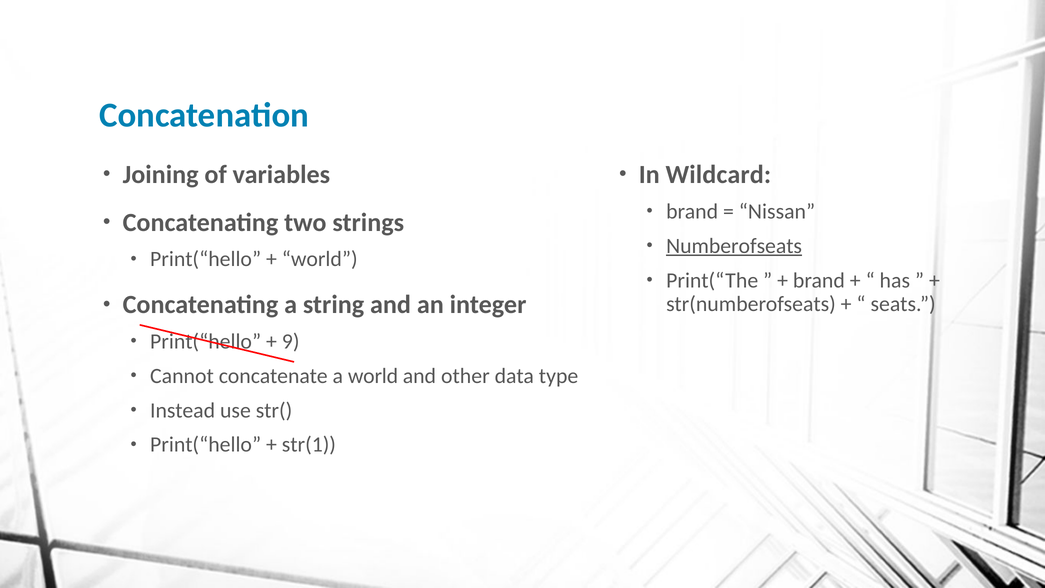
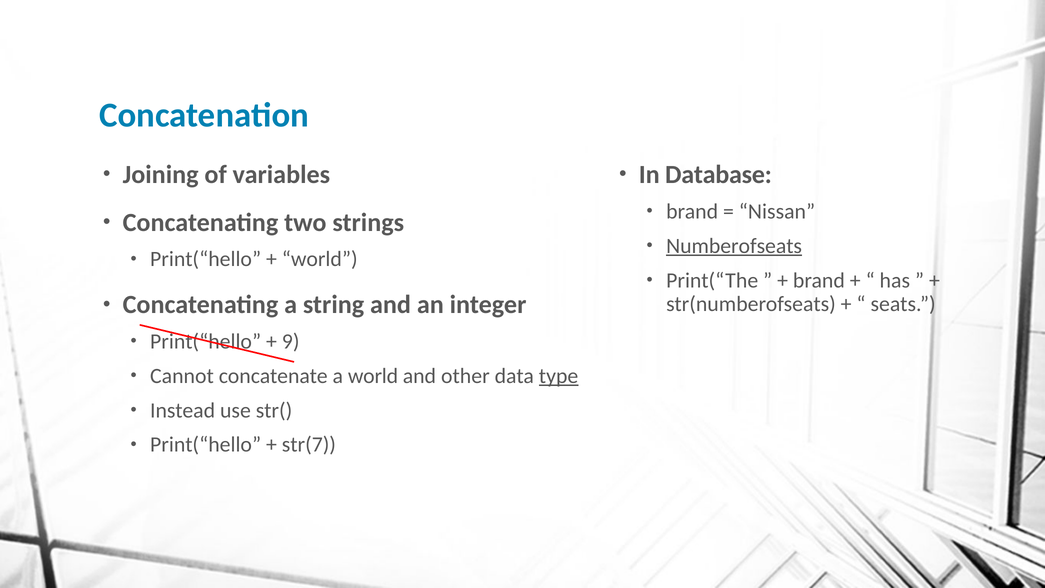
Wildcard: Wildcard -> Database
type underline: none -> present
str(1: str(1 -> str(7
